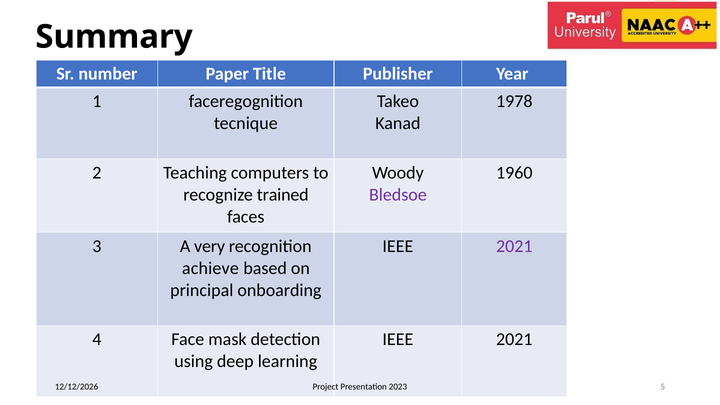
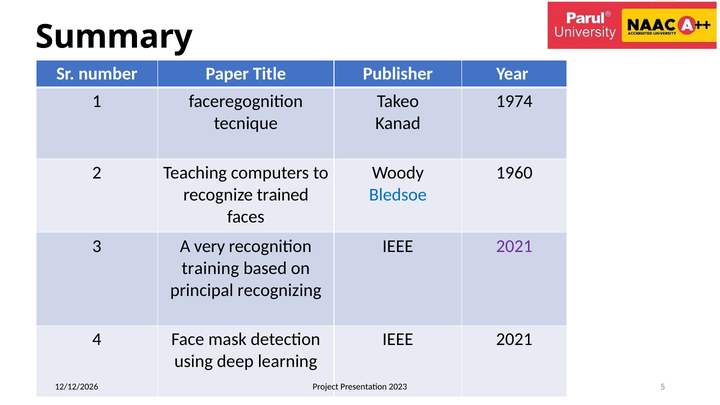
1978: 1978 -> 1974
Bledsoe colour: purple -> blue
achieve: achieve -> training
onboarding: onboarding -> recognizing
